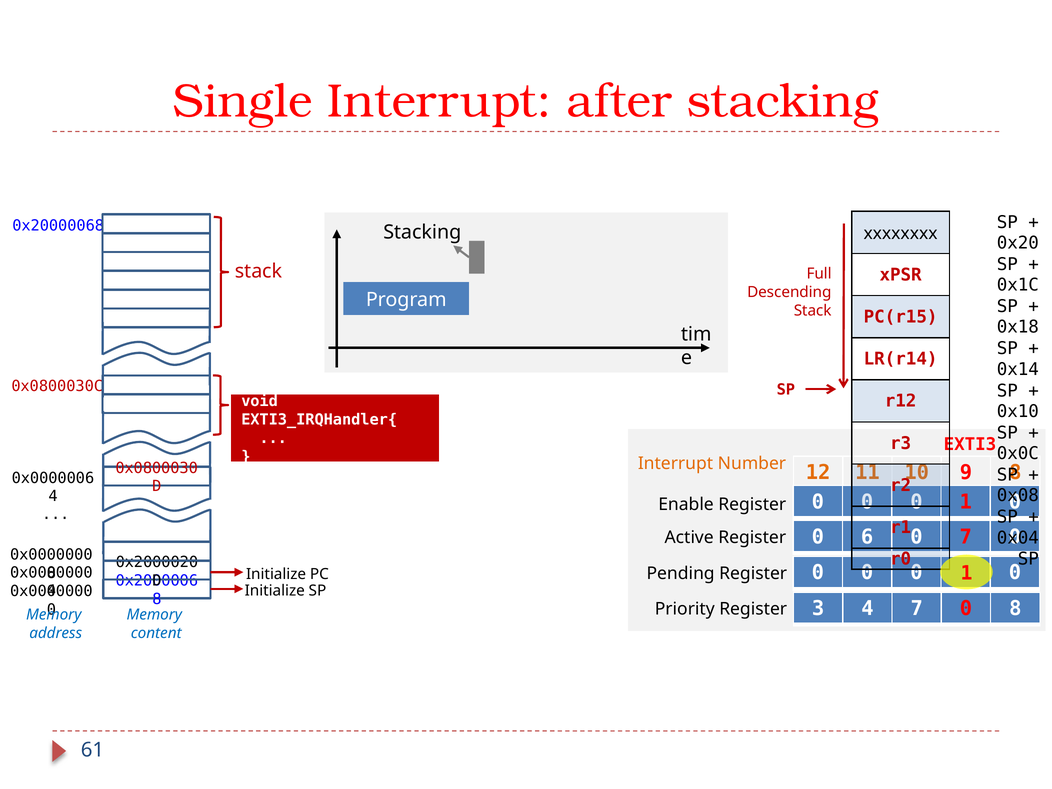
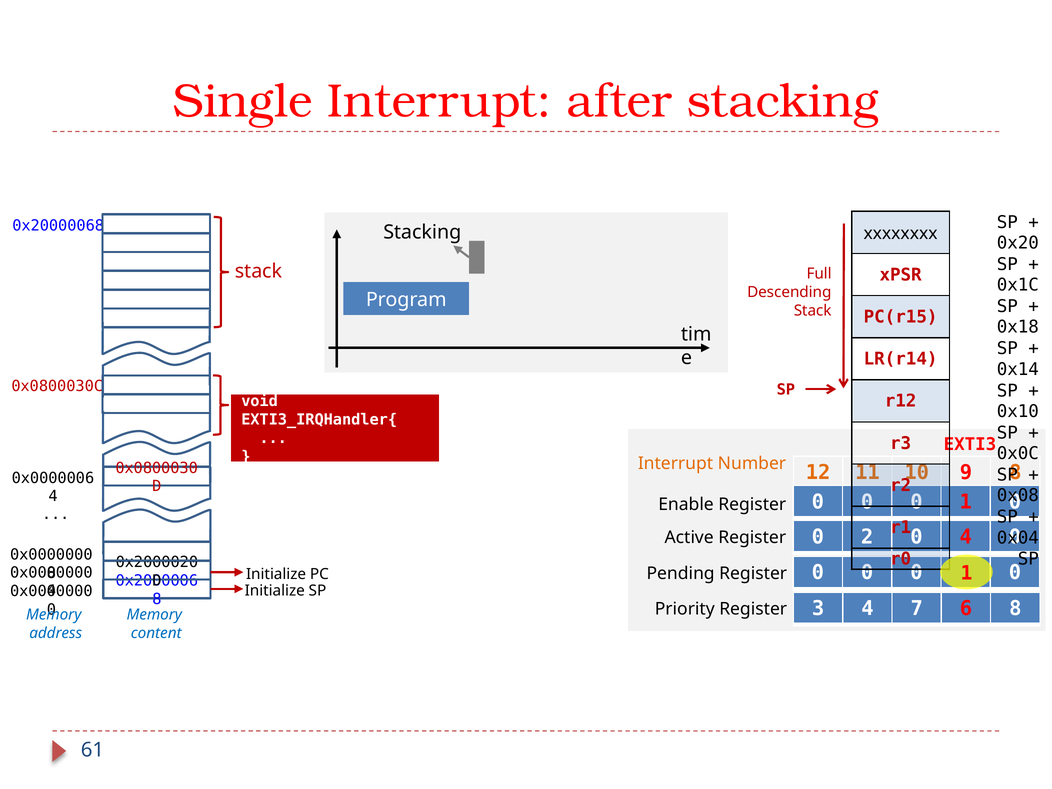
6: 6 -> 2
0 7: 7 -> 4
4 7 0: 0 -> 6
